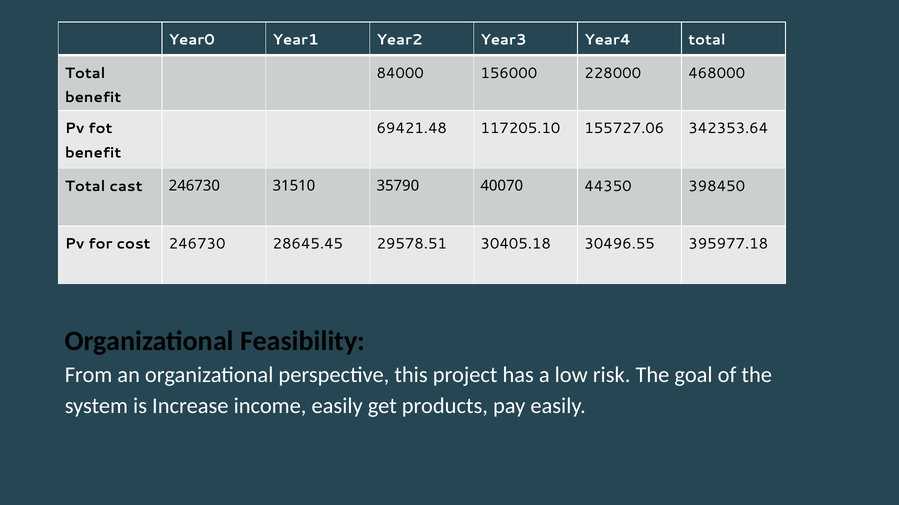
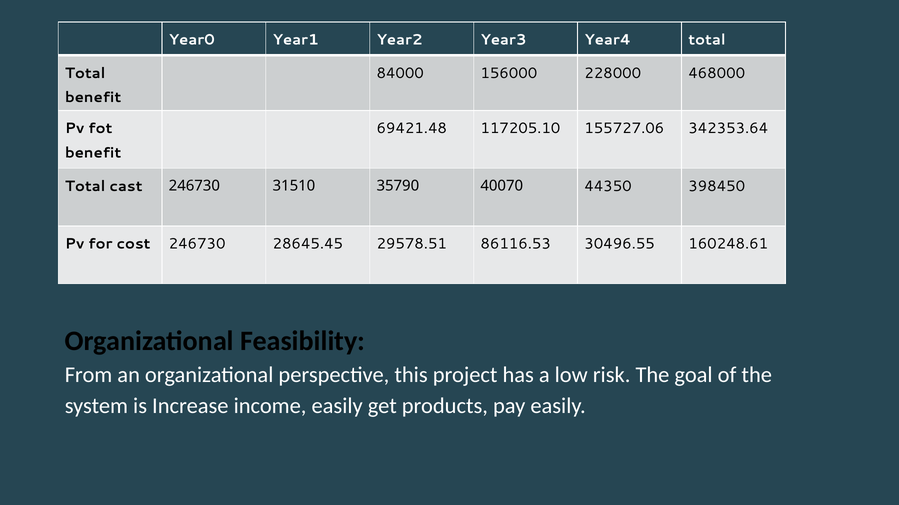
30405.18: 30405.18 -> 86116.53
395977.18: 395977.18 -> 160248.61
